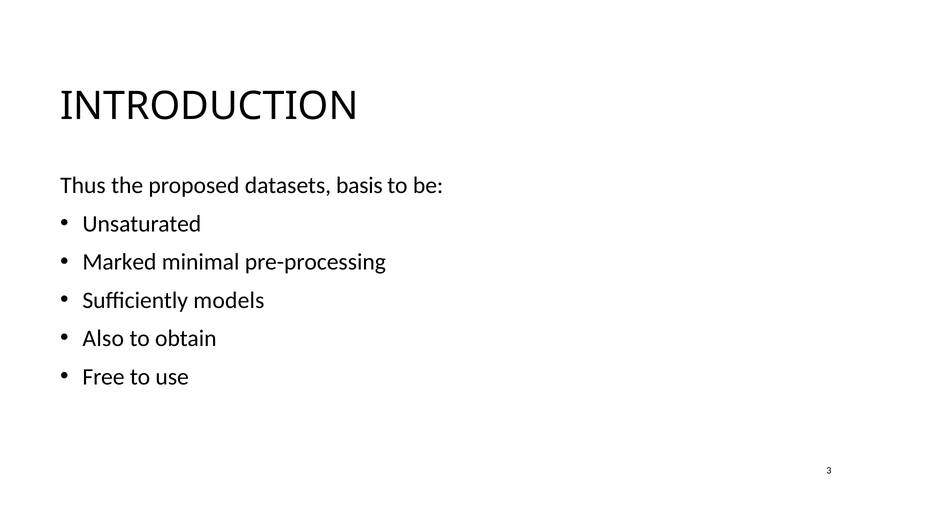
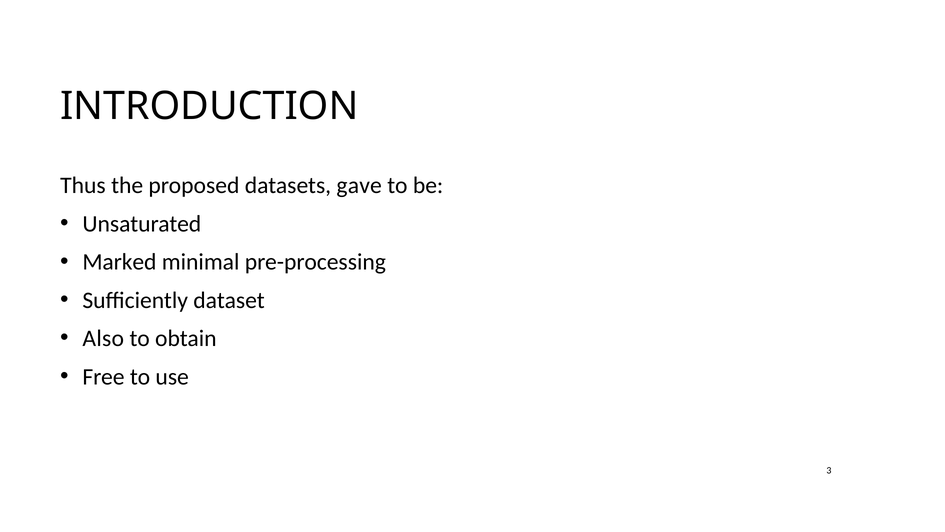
basis: basis -> gave
models: models -> dataset
